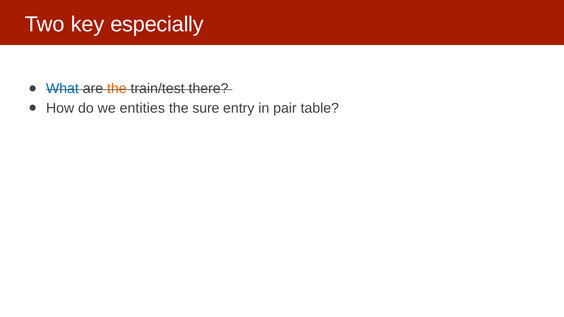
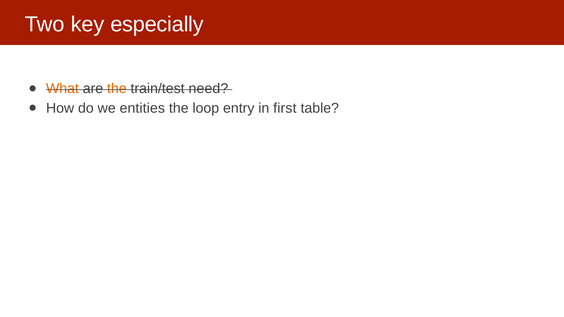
What colour: blue -> orange
there: there -> need
sure: sure -> loop
pair: pair -> first
